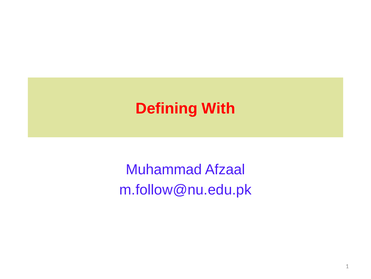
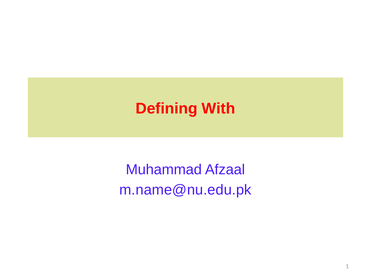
m.follow@nu.edu.pk: m.follow@nu.edu.pk -> m.name@nu.edu.pk
